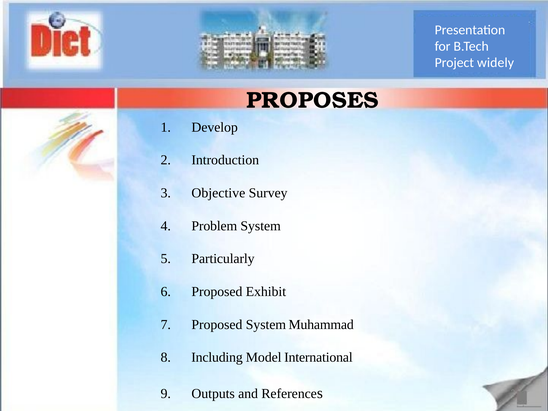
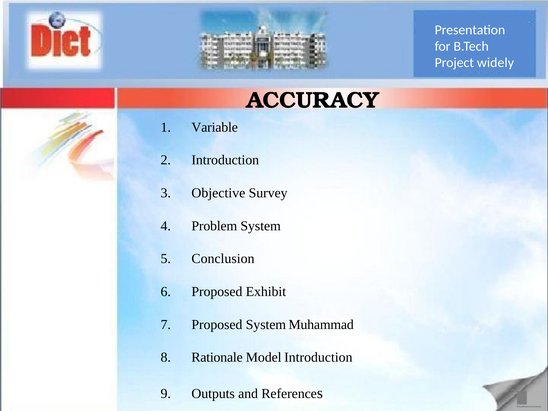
PROPOSES: PROPOSES -> ACCURACY
Develop: Develop -> Variable
Particularly: Particularly -> Conclusion
Including: Including -> Rationale
Model International: International -> Introduction
